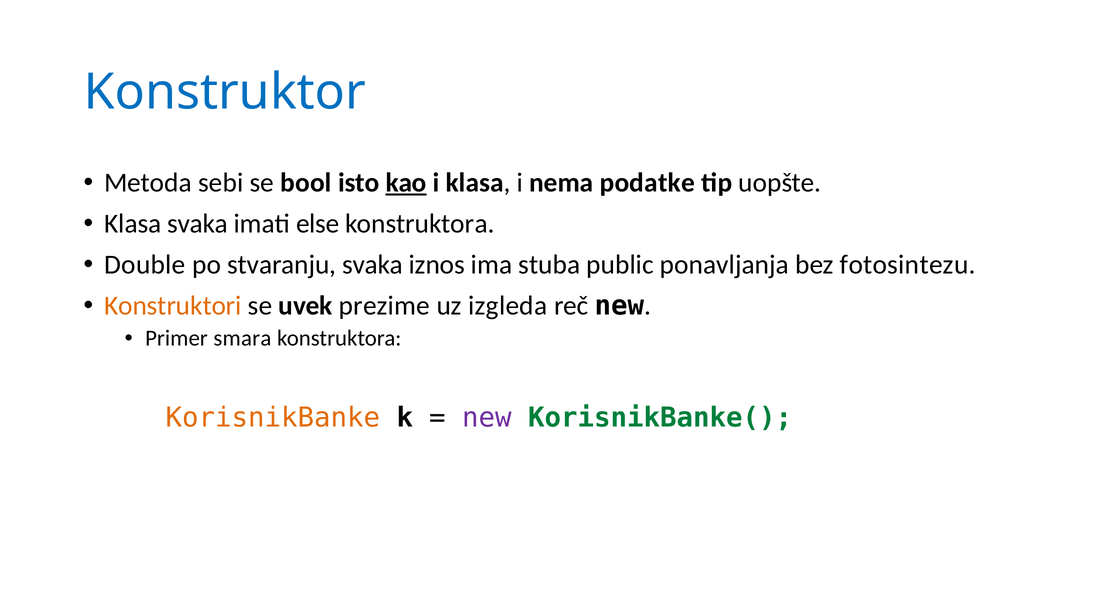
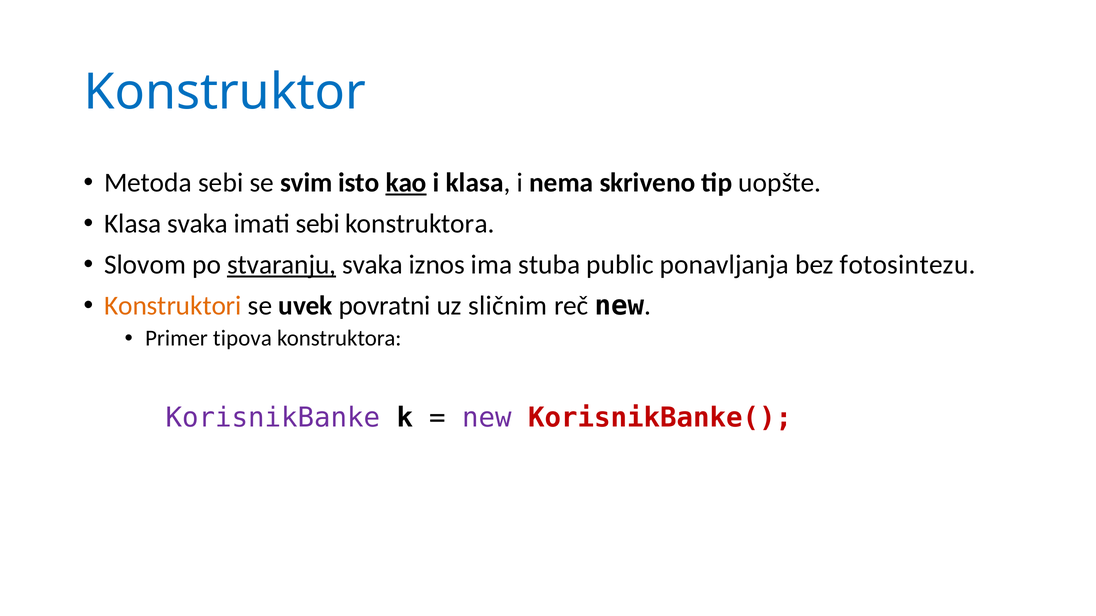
bool: bool -> svim
podatke: podatke -> skriveno
imati else: else -> sebi
Double: Double -> Slovom
stvaranju underline: none -> present
prezime: prezime -> povratni
izgleda: izgleda -> sličnim
smara: smara -> tipova
KorisnikBanke colour: orange -> purple
KorisnikBanke( colour: green -> red
